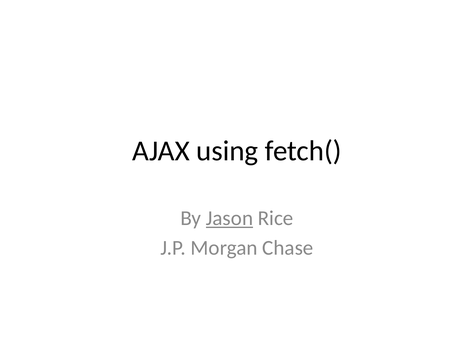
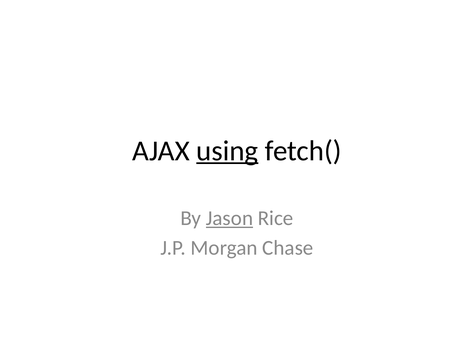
using underline: none -> present
